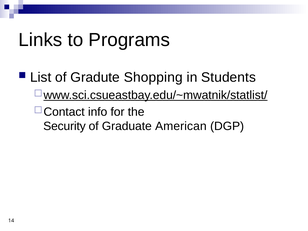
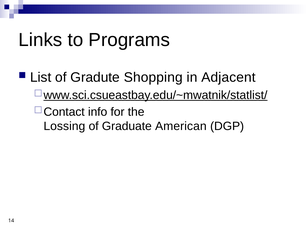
Students: Students -> Adjacent
Security: Security -> Lossing
